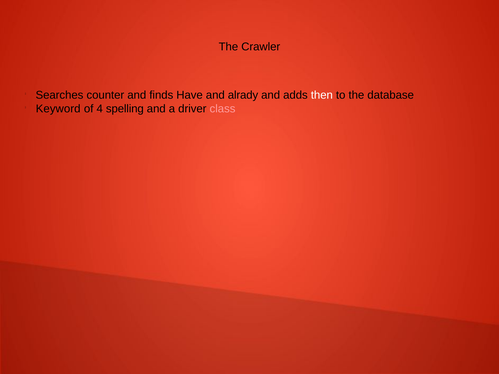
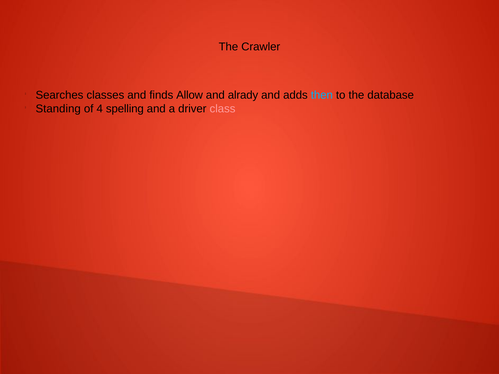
counter: counter -> classes
Have: Have -> Allow
then colour: white -> light blue
Keyword: Keyword -> Standing
